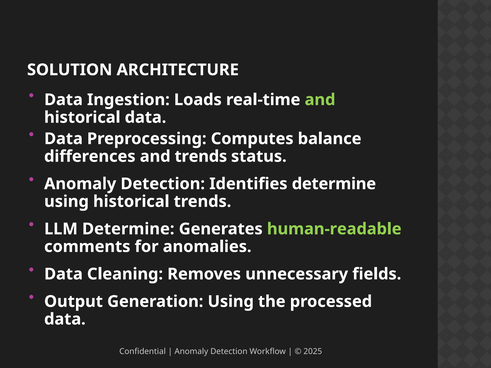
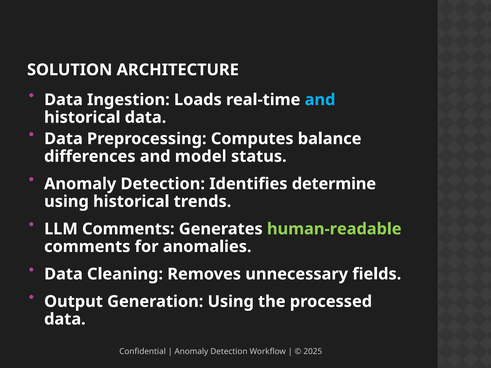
and at (320, 100) colour: light green -> light blue
and trends: trends -> model
LLM Determine: Determine -> Comments
